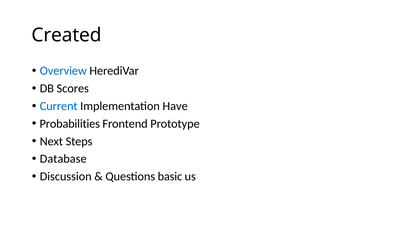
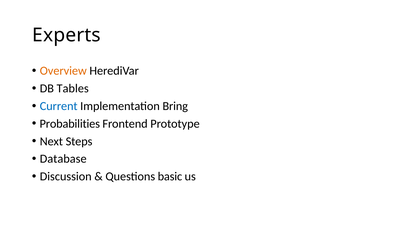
Created: Created -> Experts
Overview colour: blue -> orange
Scores: Scores -> Tables
Have: Have -> Bring
